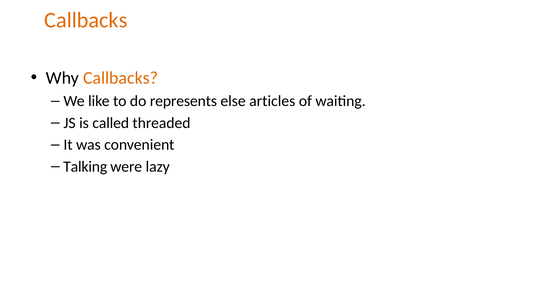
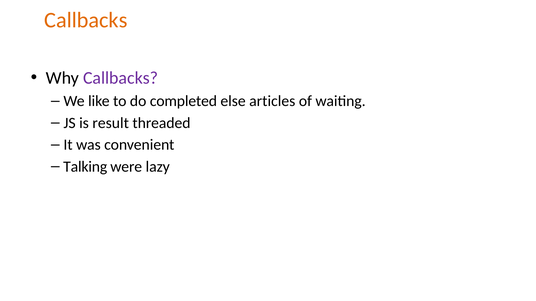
Callbacks at (121, 78) colour: orange -> purple
represents: represents -> completed
called: called -> result
